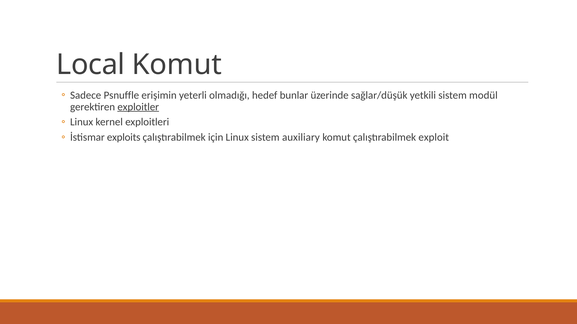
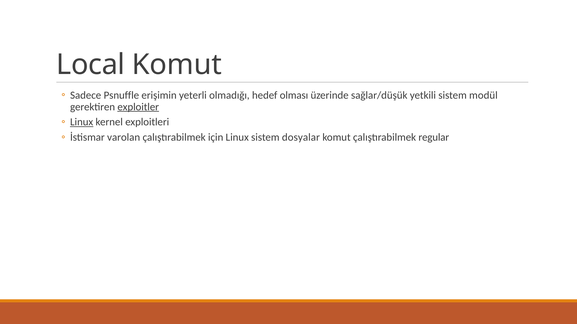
bunlar: bunlar -> olması
Linux at (82, 122) underline: none -> present
exploits: exploits -> varolan
auxiliary: auxiliary -> dosyalar
exploit: exploit -> regular
